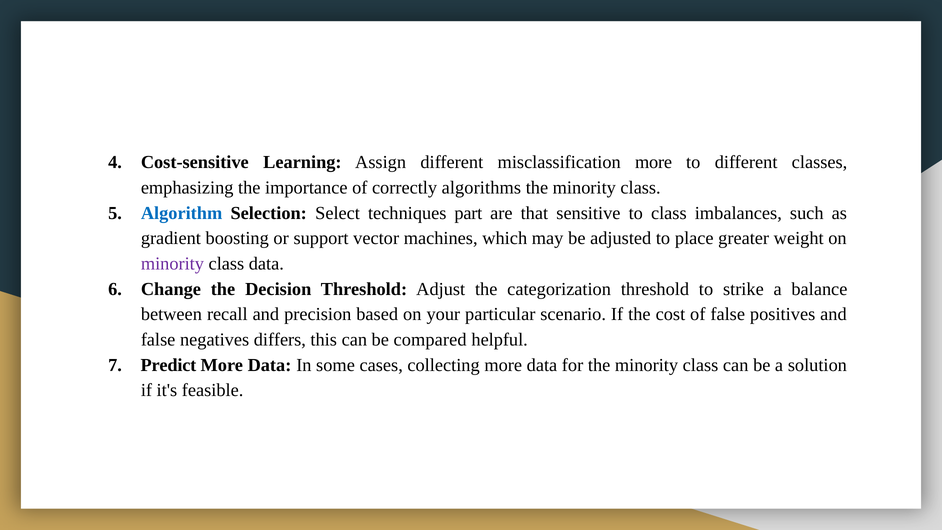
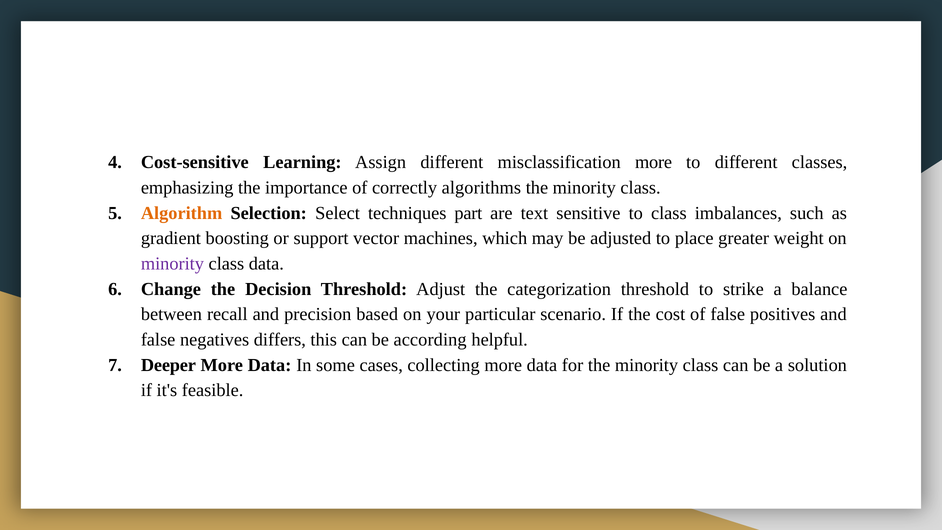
Algorithm colour: blue -> orange
that: that -> text
compared: compared -> according
Predict: Predict -> Deeper
